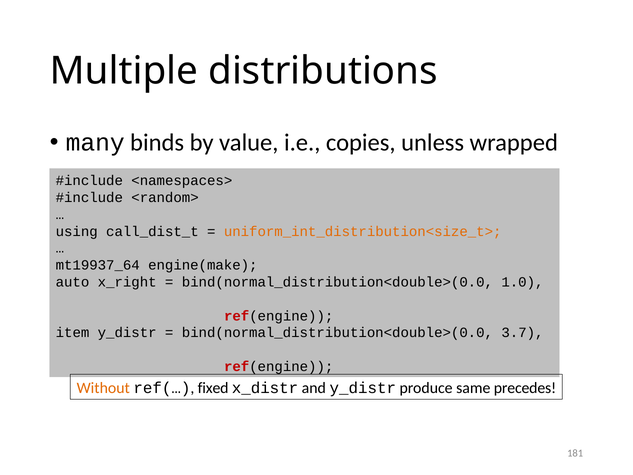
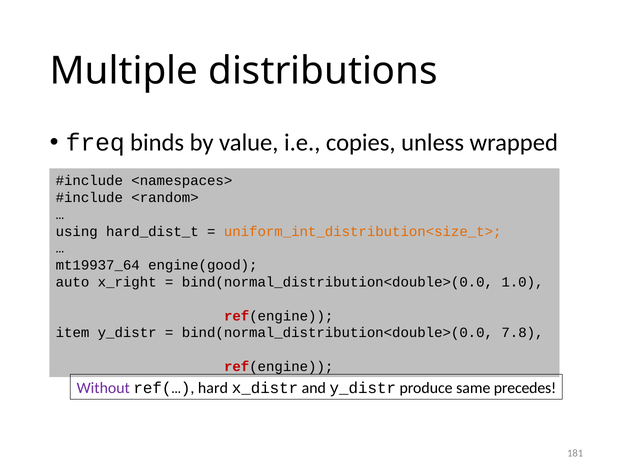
many: many -> freq
call_dist_t: call_dist_t -> hard_dist_t
engine(make: engine(make -> engine(good
3.7: 3.7 -> 7.8
Without colour: orange -> purple
fixed: fixed -> hard
